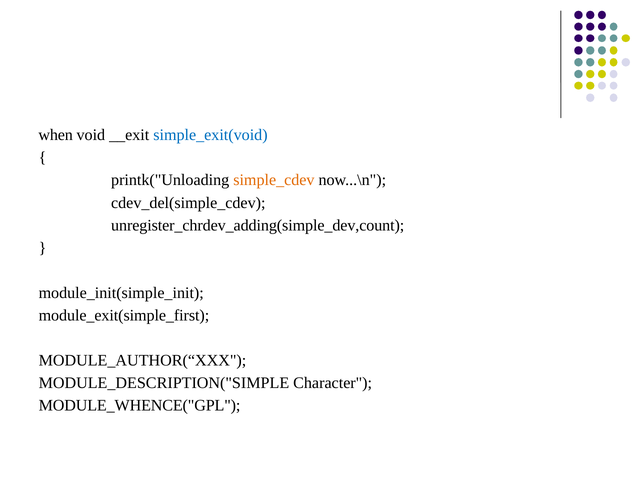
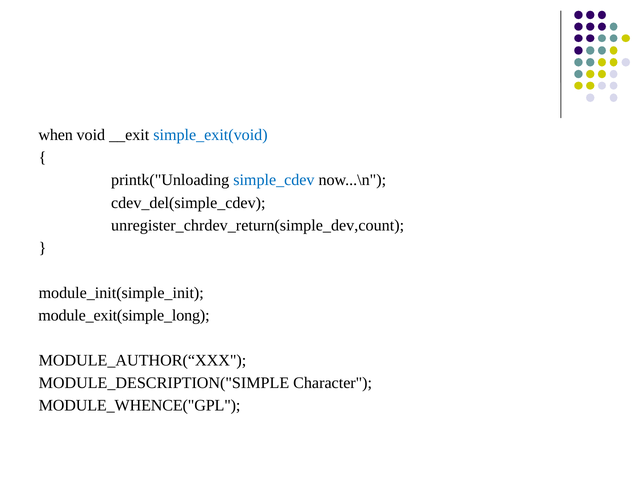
simple_cdev colour: orange -> blue
unregister_chrdev_adding(simple_dev,count: unregister_chrdev_adding(simple_dev,count -> unregister_chrdev_return(simple_dev,count
module_exit(simple_first: module_exit(simple_first -> module_exit(simple_long
